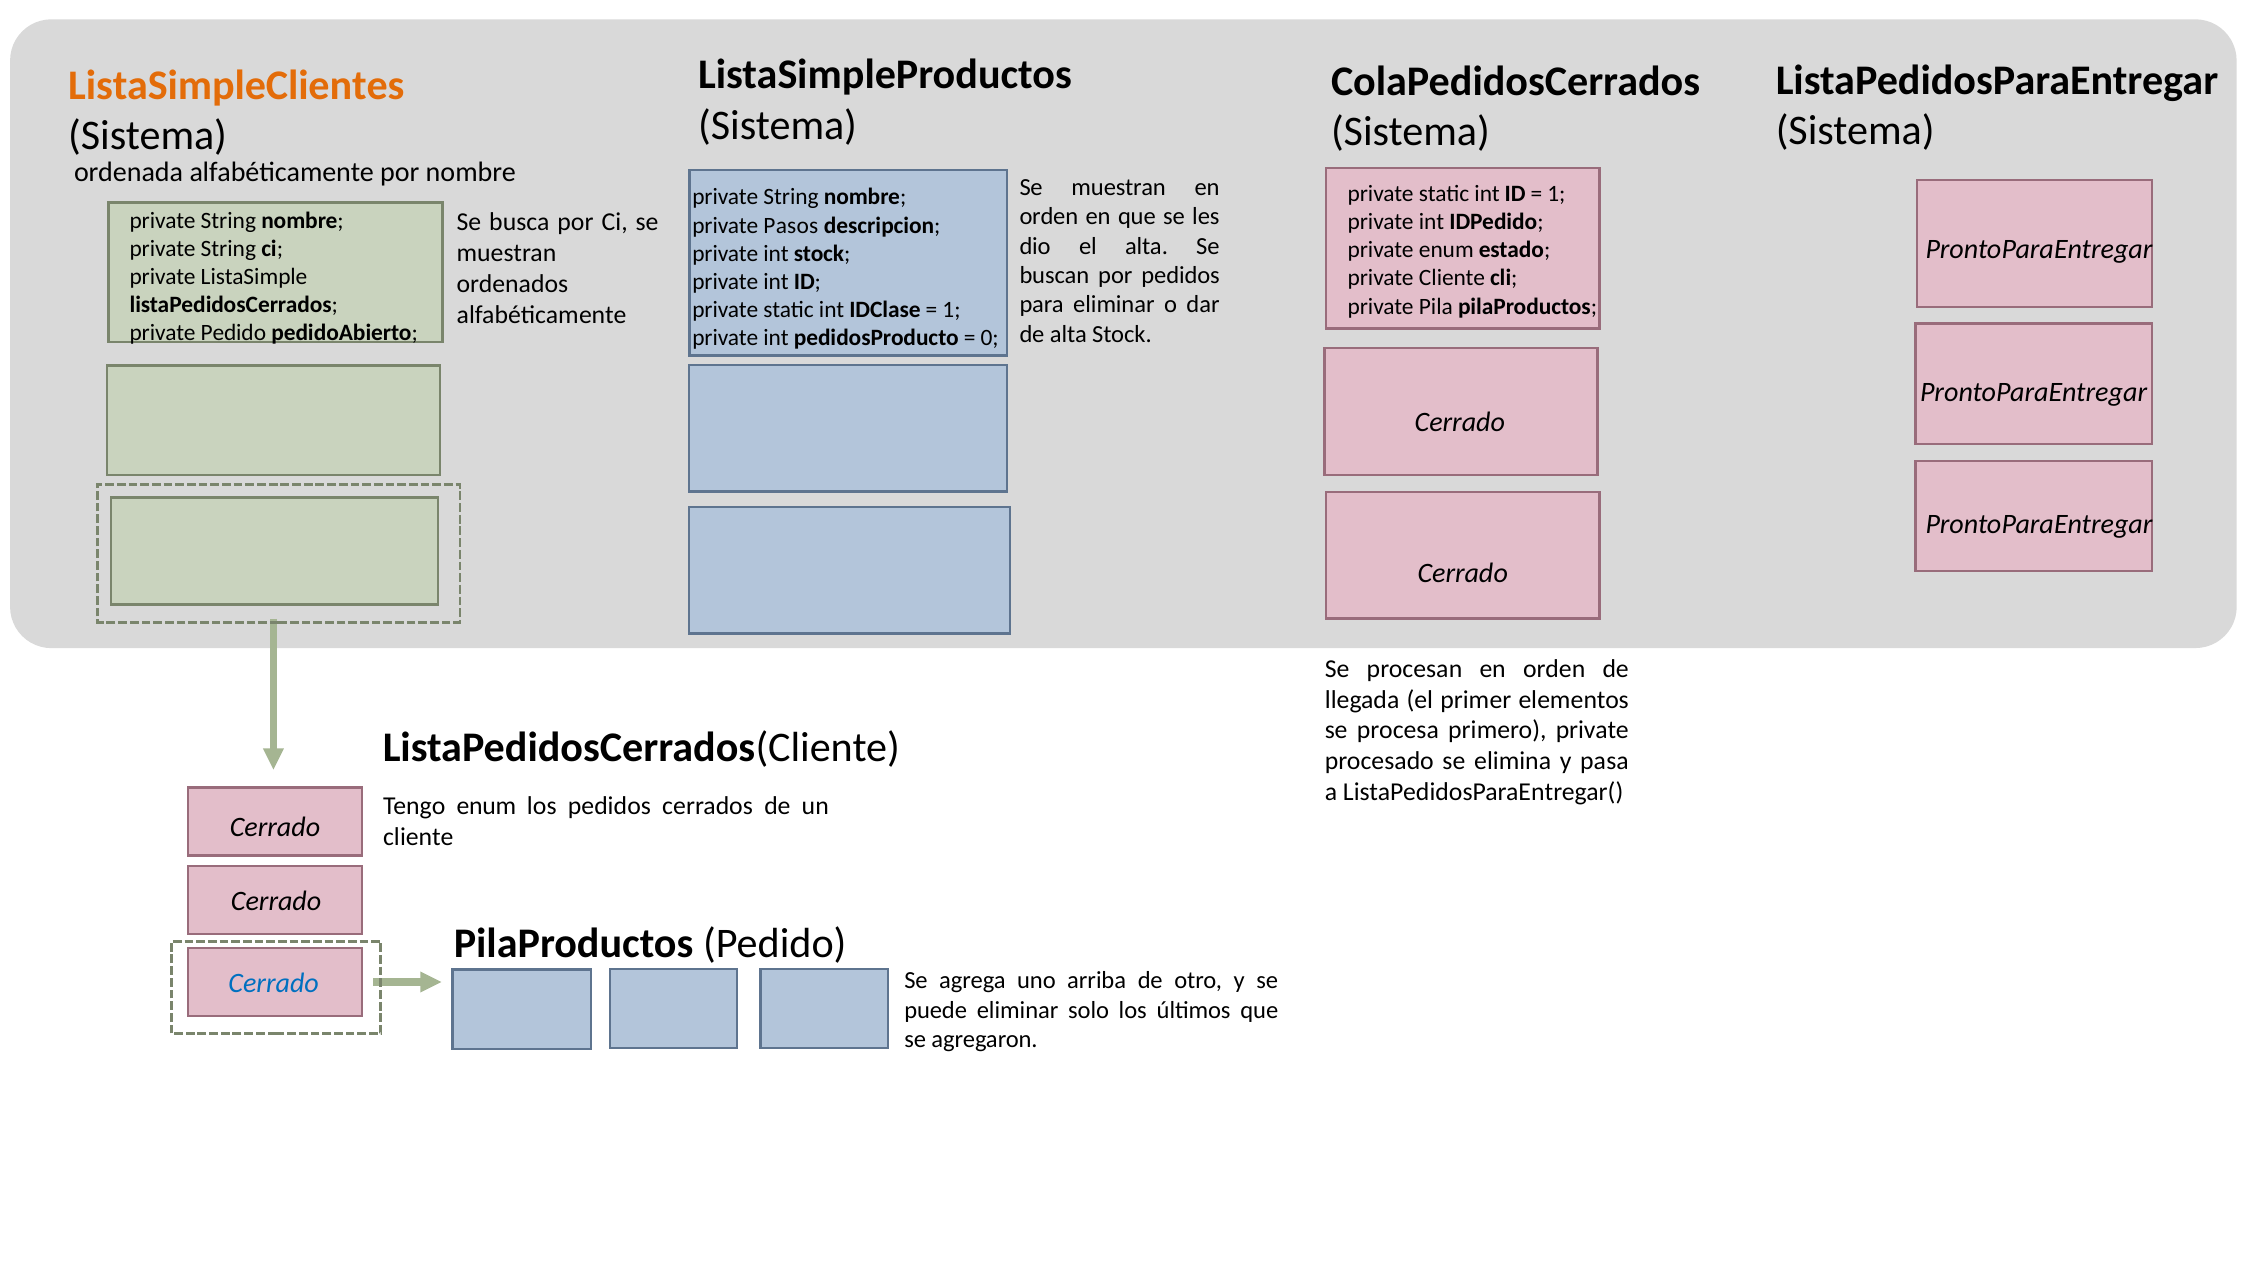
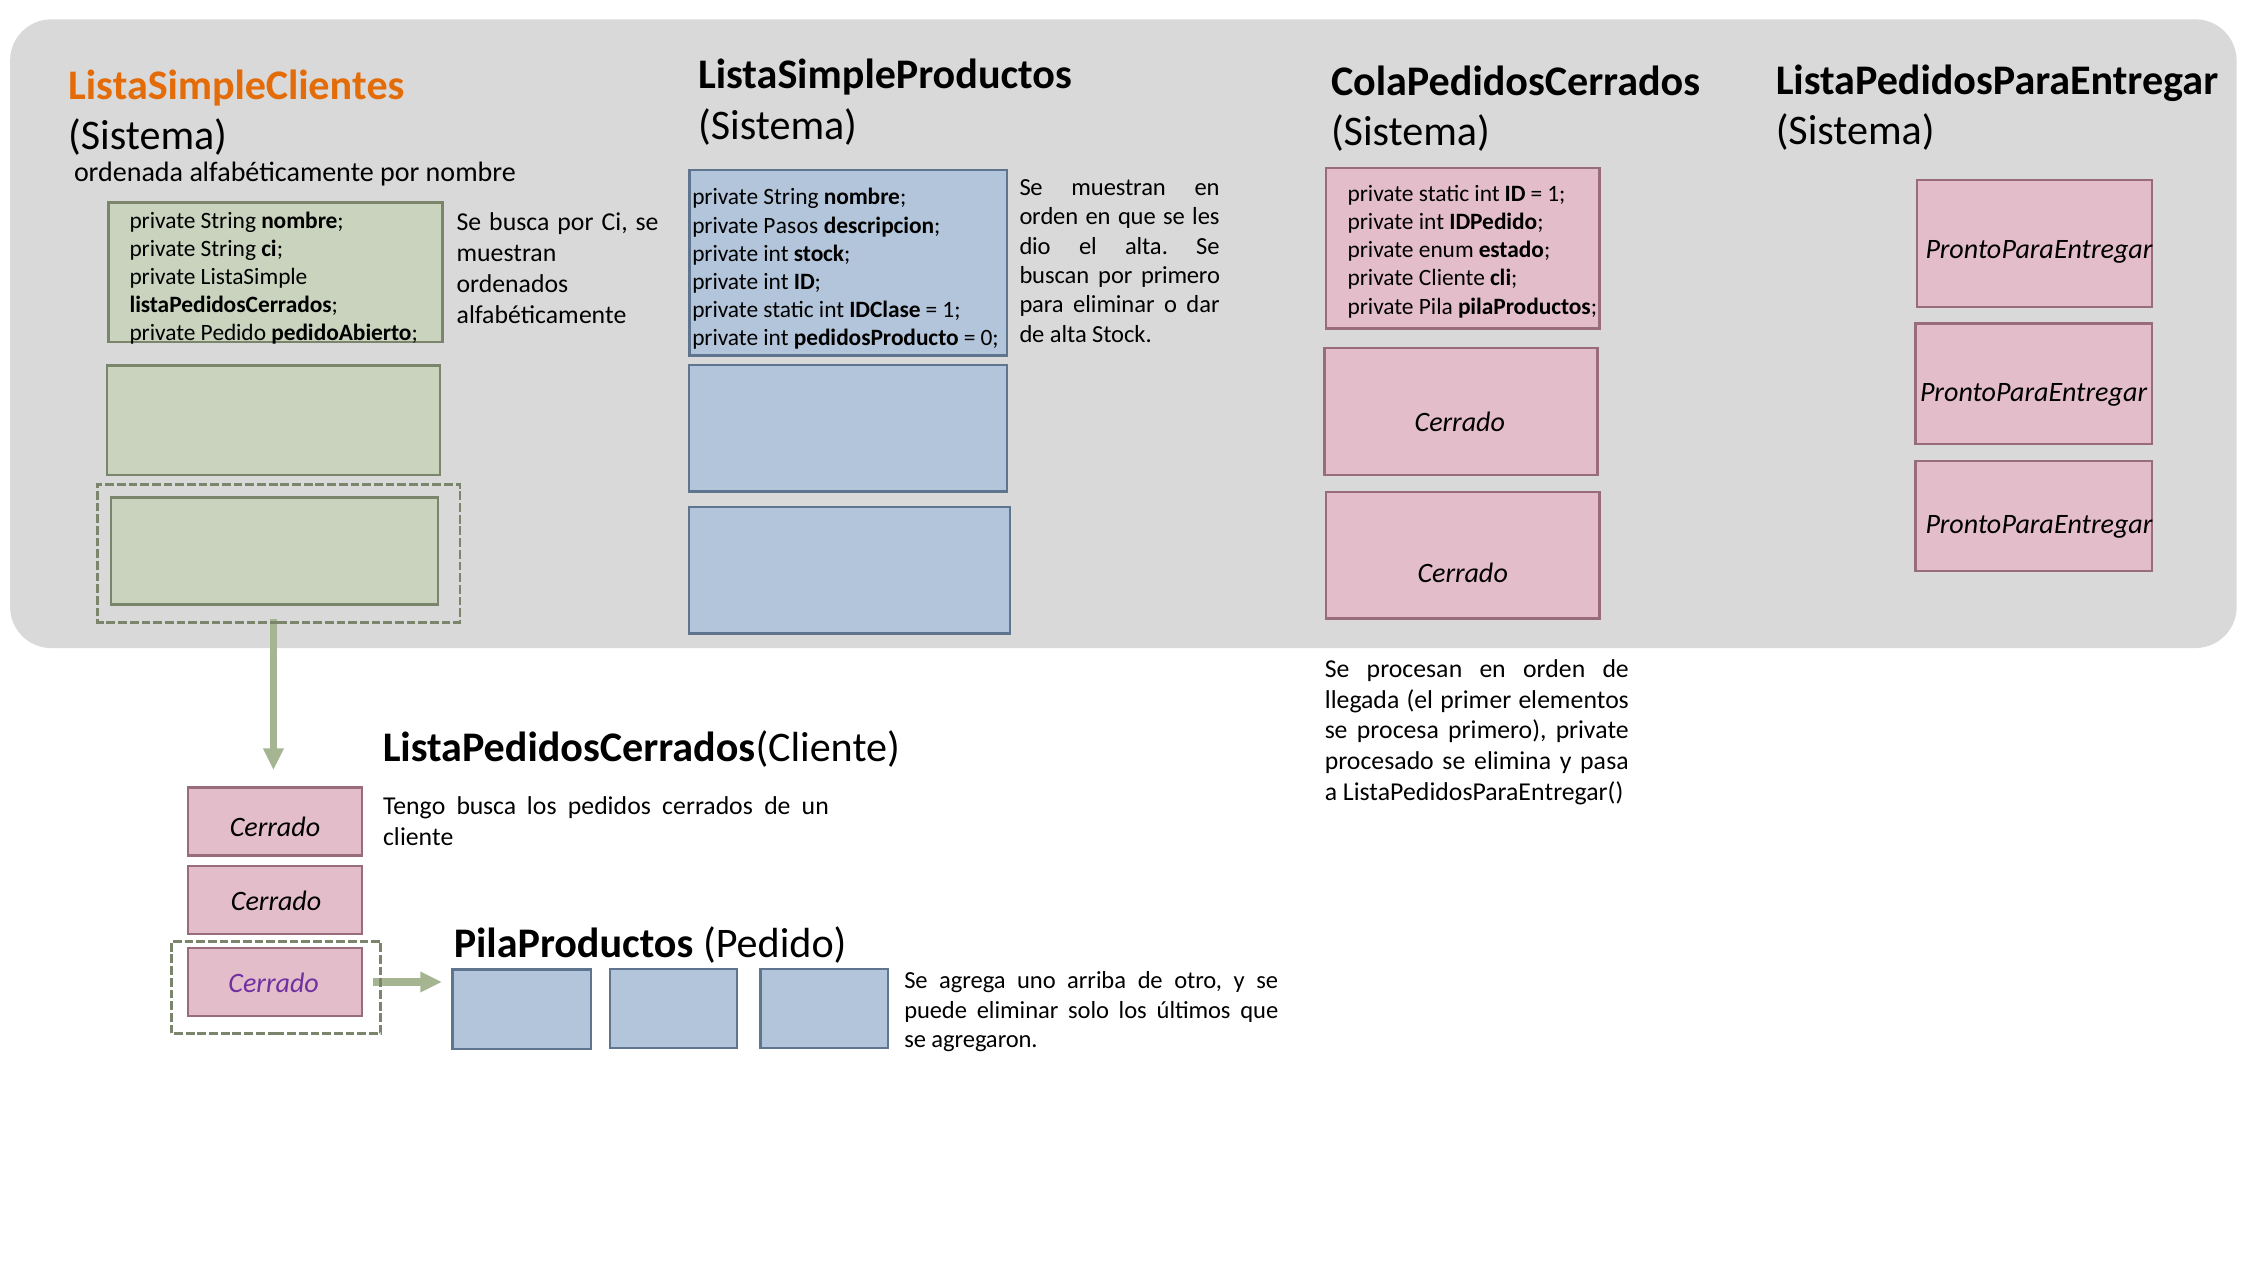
por pedidos: pedidos -> primero
Tengo enum: enum -> busca
Cerrado at (274, 983) colour: blue -> purple
